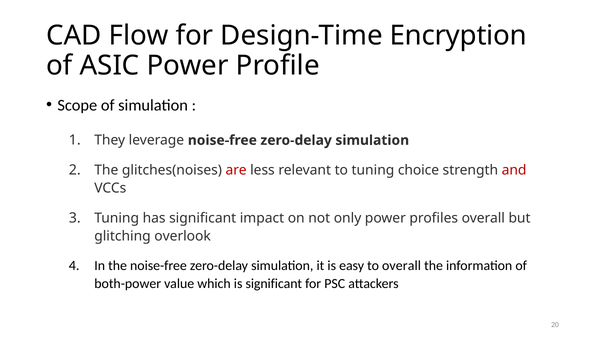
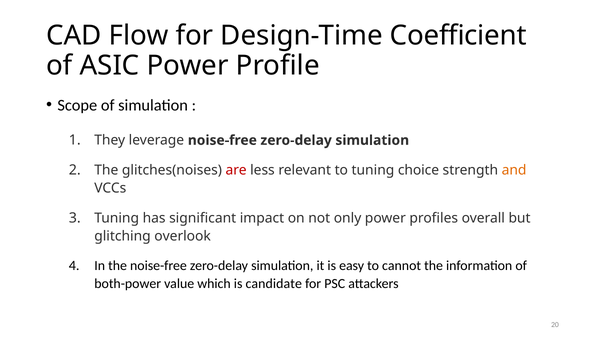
Encryption: Encryption -> Coefficient
and colour: red -> orange
to overall: overall -> cannot
is significant: significant -> candidate
